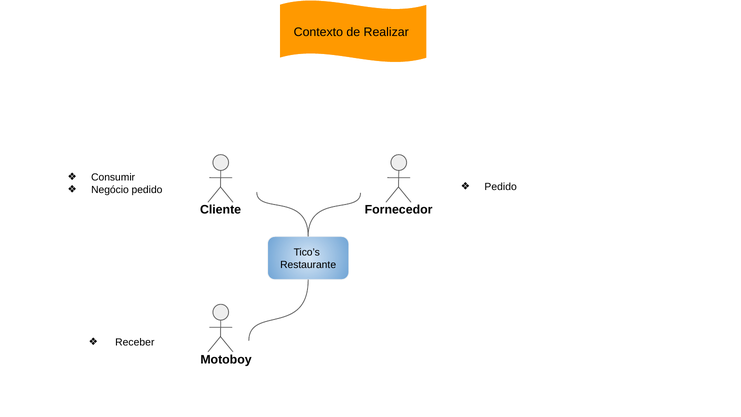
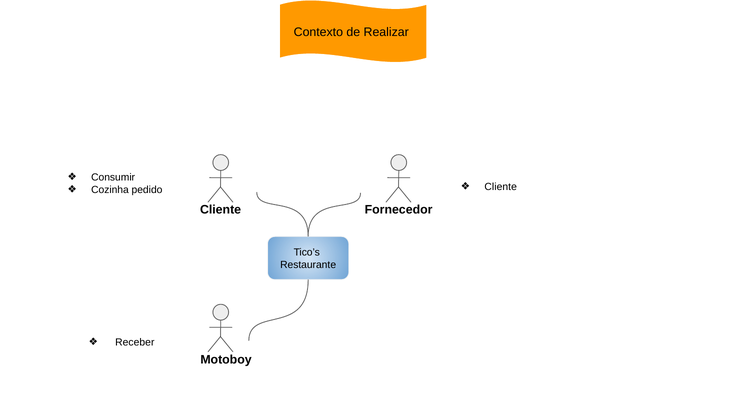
Negócio: Negócio -> Cozinha
Pedido at (501, 187): Pedido -> Cliente
